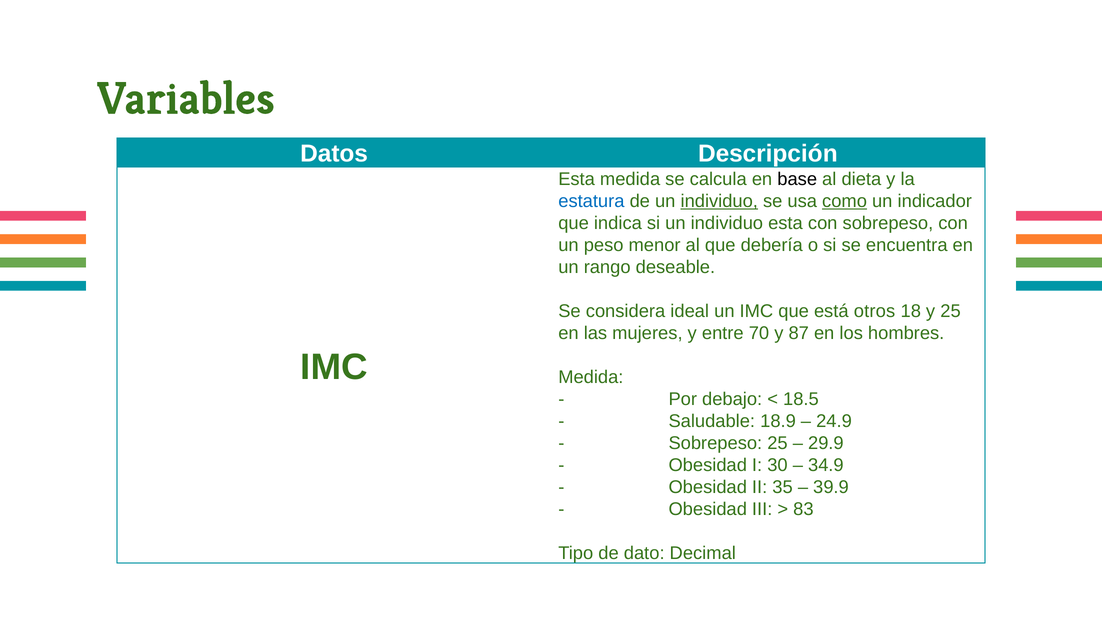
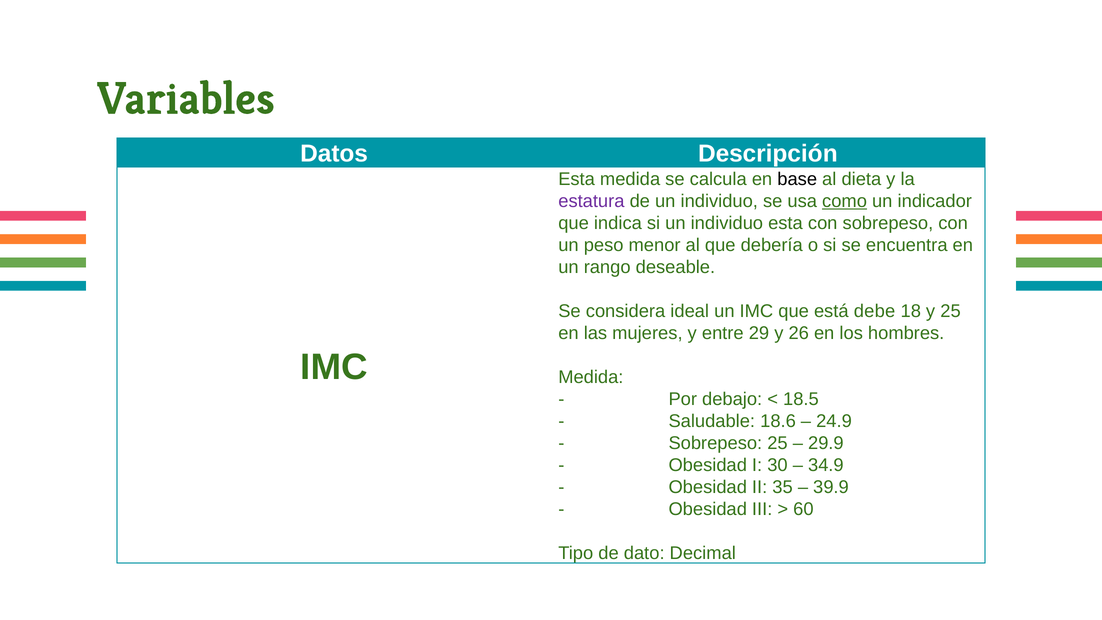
estatura colour: blue -> purple
individuo at (719, 201) underline: present -> none
otros: otros -> debe
70: 70 -> 29
87: 87 -> 26
18.9: 18.9 -> 18.6
83: 83 -> 60
